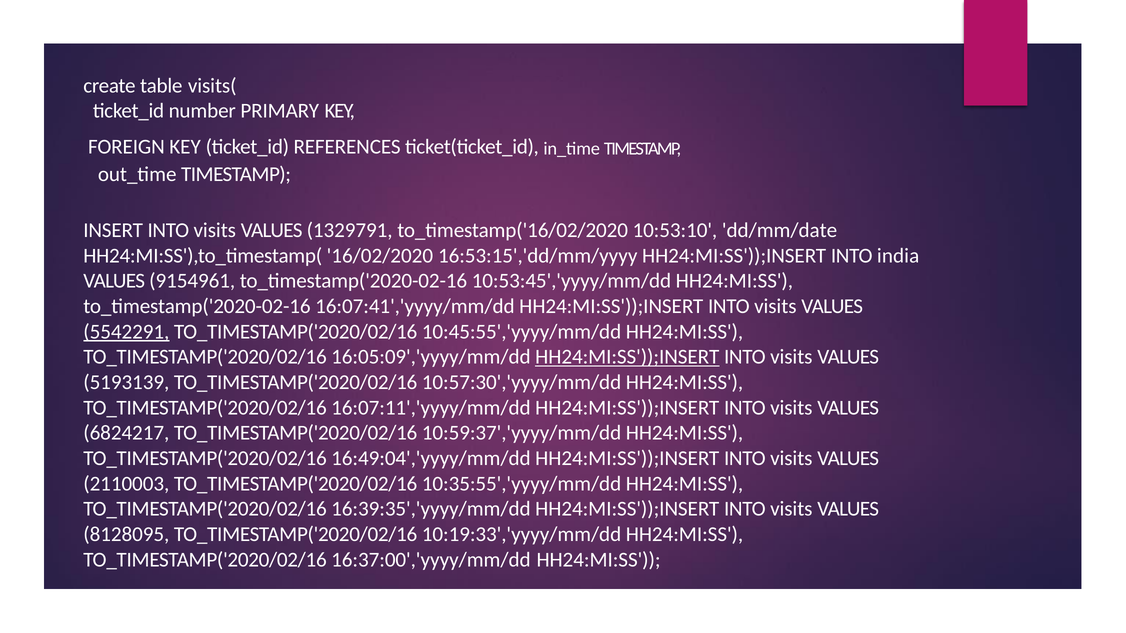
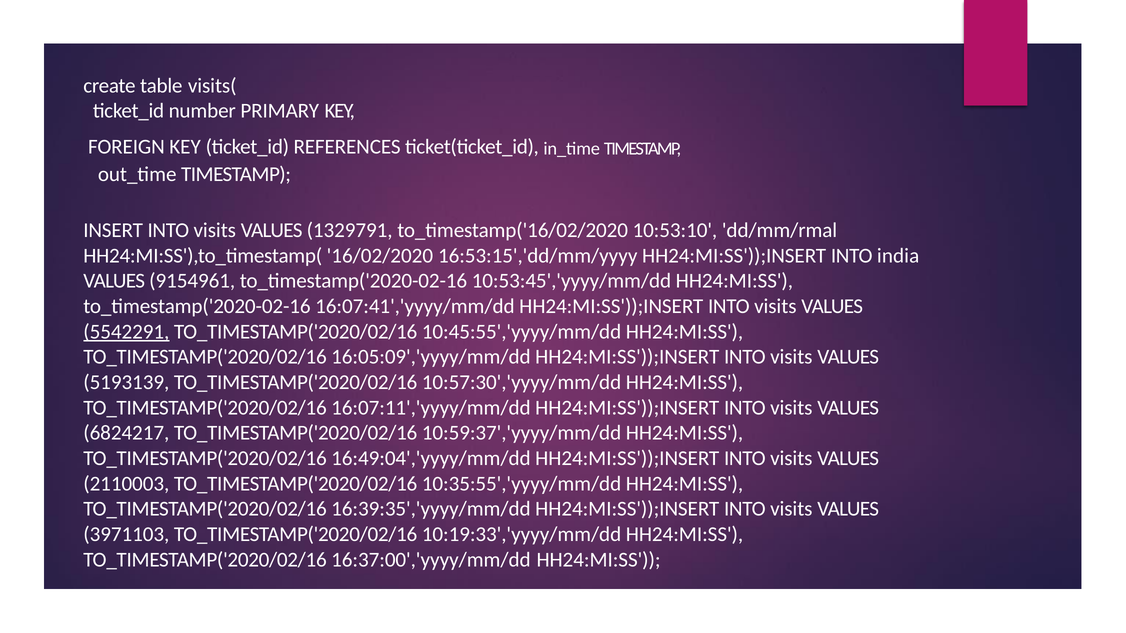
dd/mm/date: dd/mm/date -> dd/mm/rmal
HH24:MI:SS'));INSERT at (627, 357) underline: present -> none
8128095: 8128095 -> 3971103
